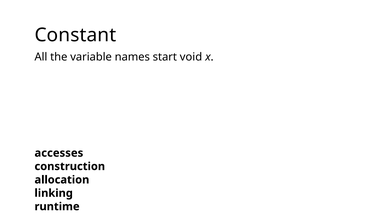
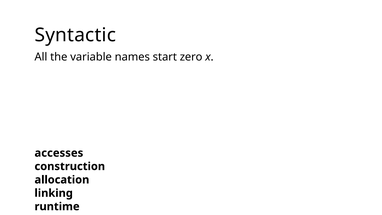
Constant: Constant -> Syntactic
void: void -> zero
